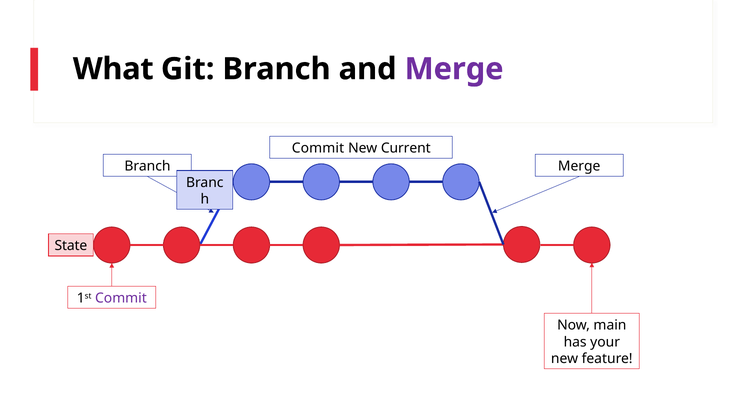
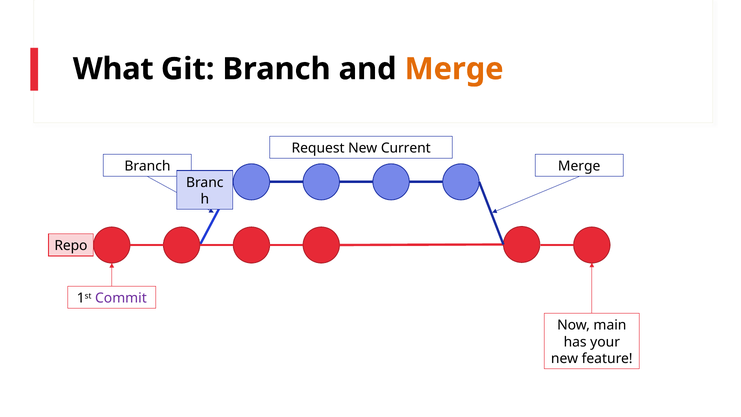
Merge at (454, 69) colour: purple -> orange
Commit at (318, 148): Commit -> Request
State: State -> Repo
